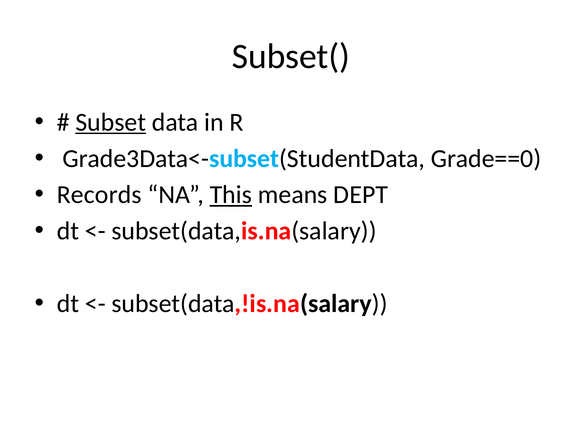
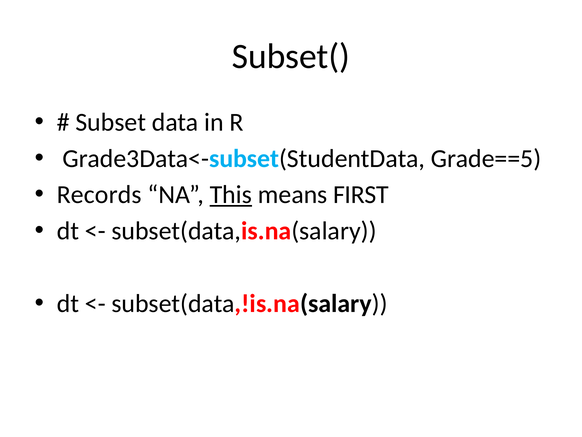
Subset underline: present -> none
Grade==0: Grade==0 -> Grade==5
DEPT: DEPT -> FIRST
